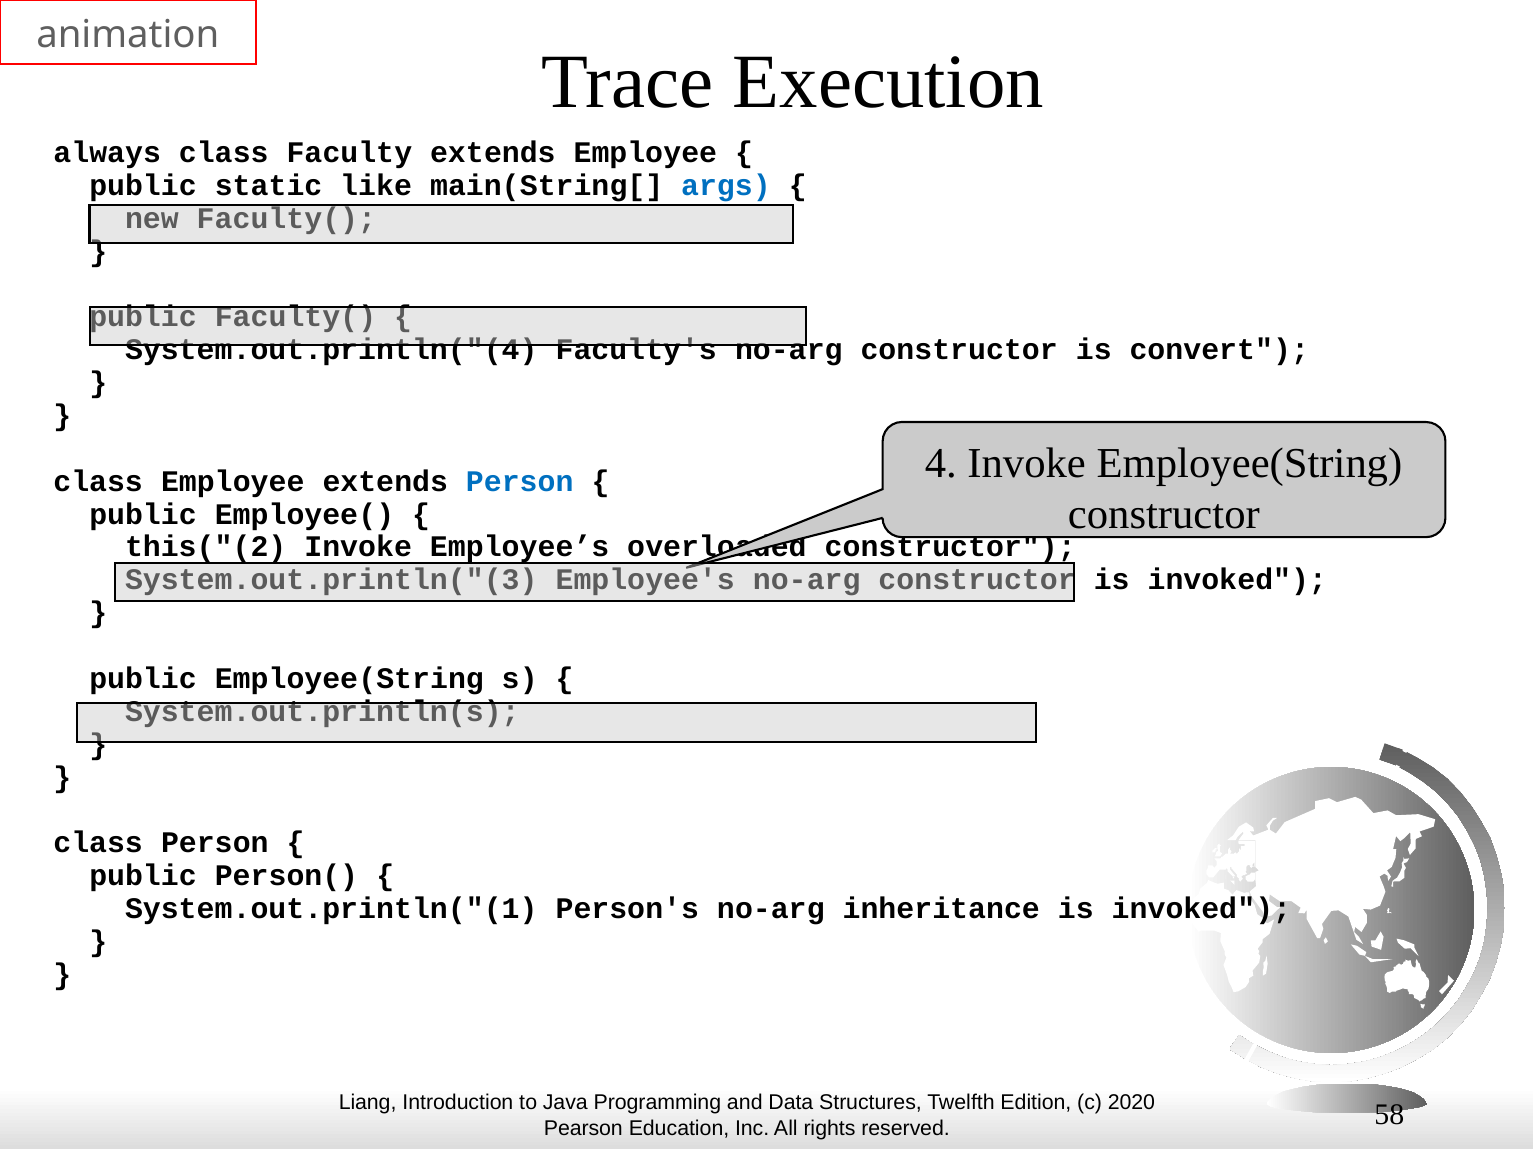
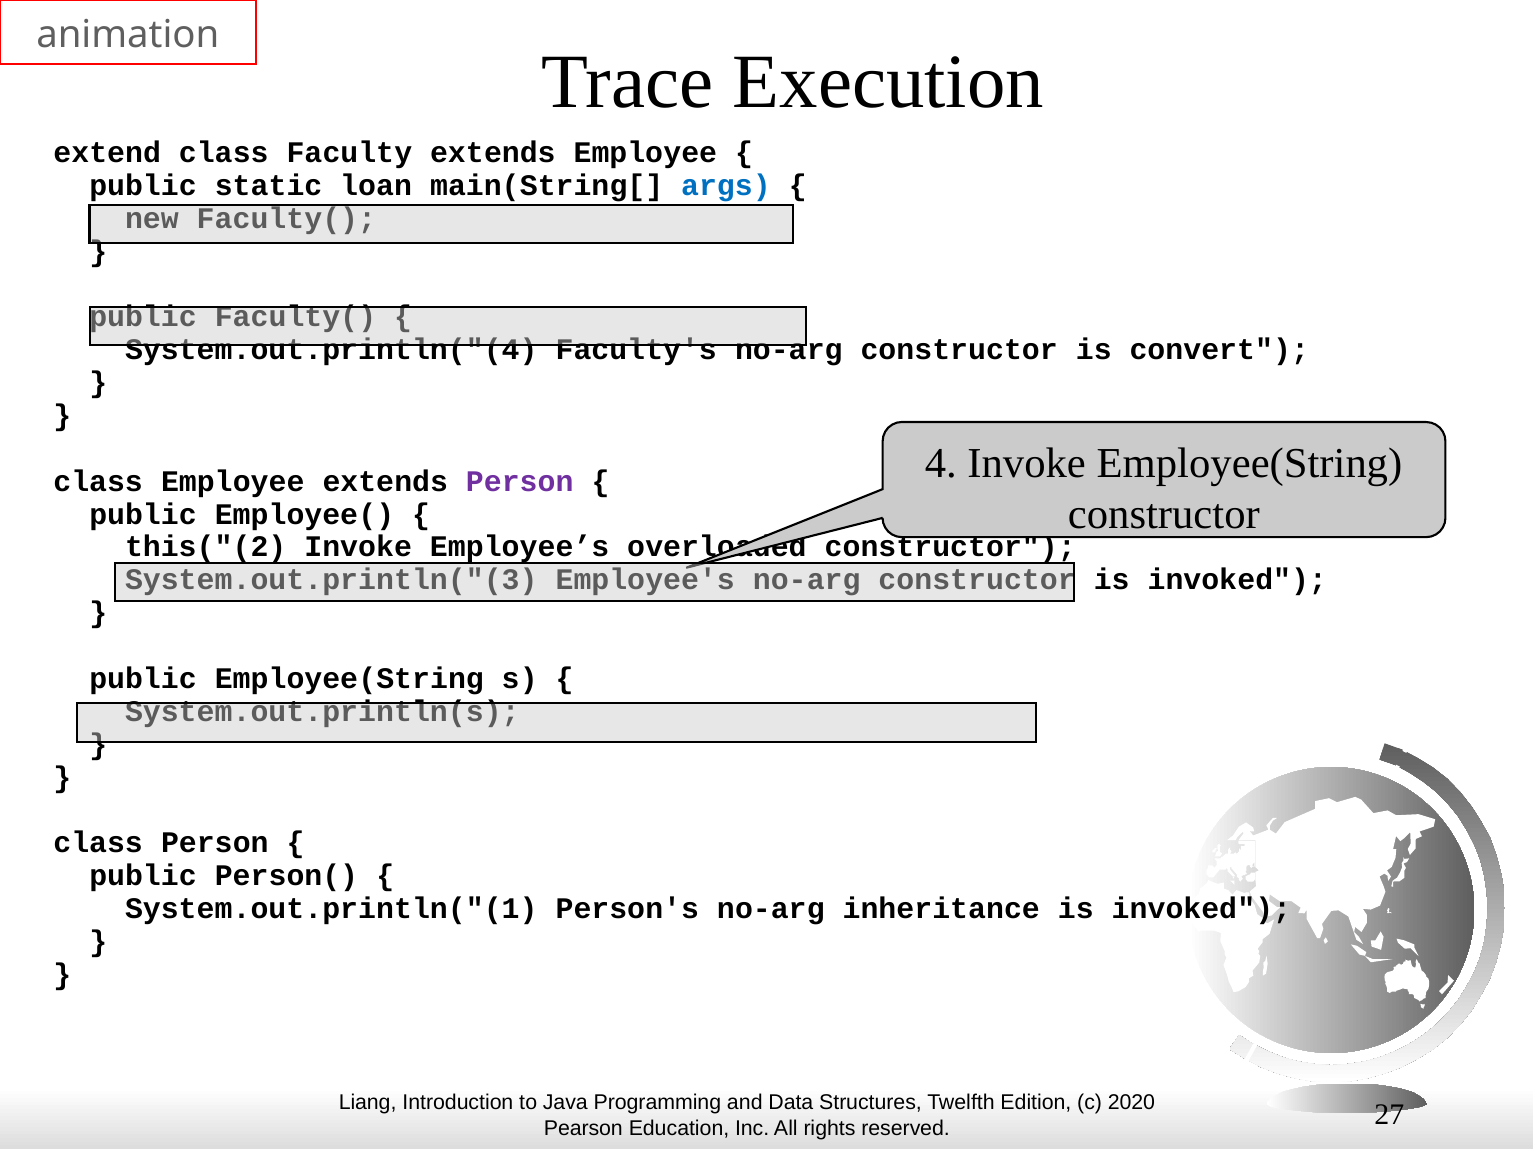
always: always -> extend
like: like -> loan
Person at (520, 481) colour: blue -> purple
58: 58 -> 27
